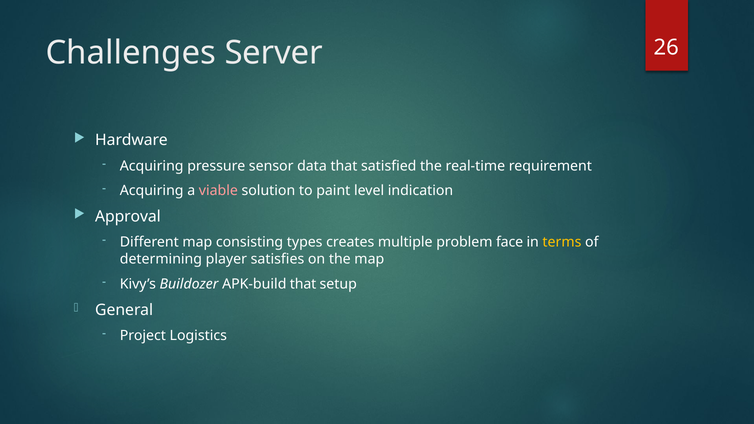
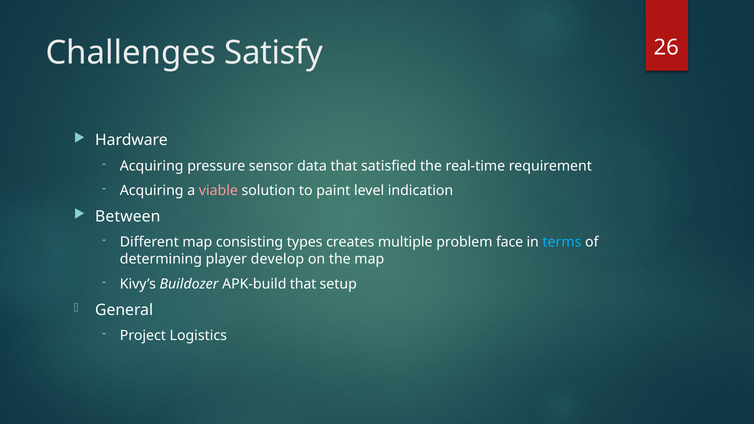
Server: Server -> Satisfy
Approval: Approval -> Between
terms colour: yellow -> light blue
satisfies: satisfies -> develop
